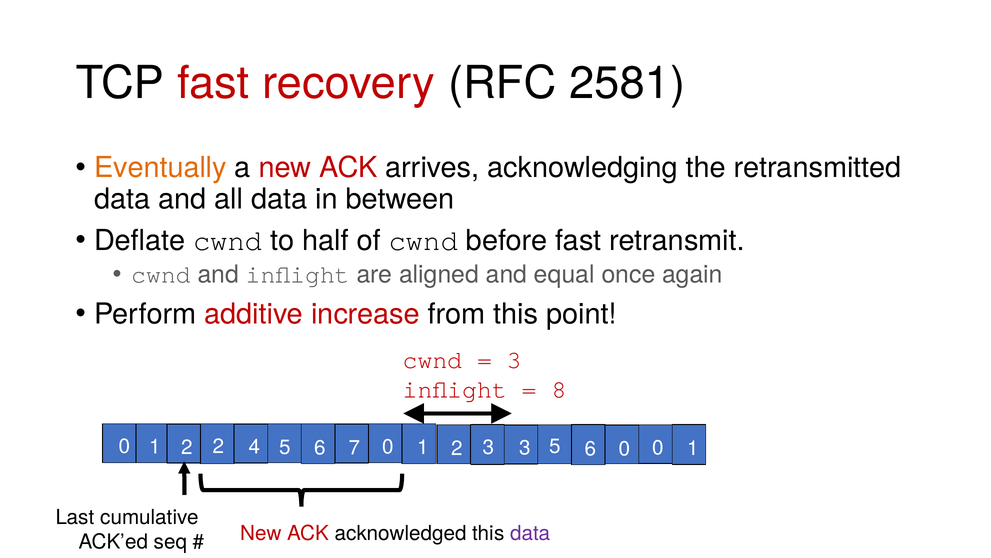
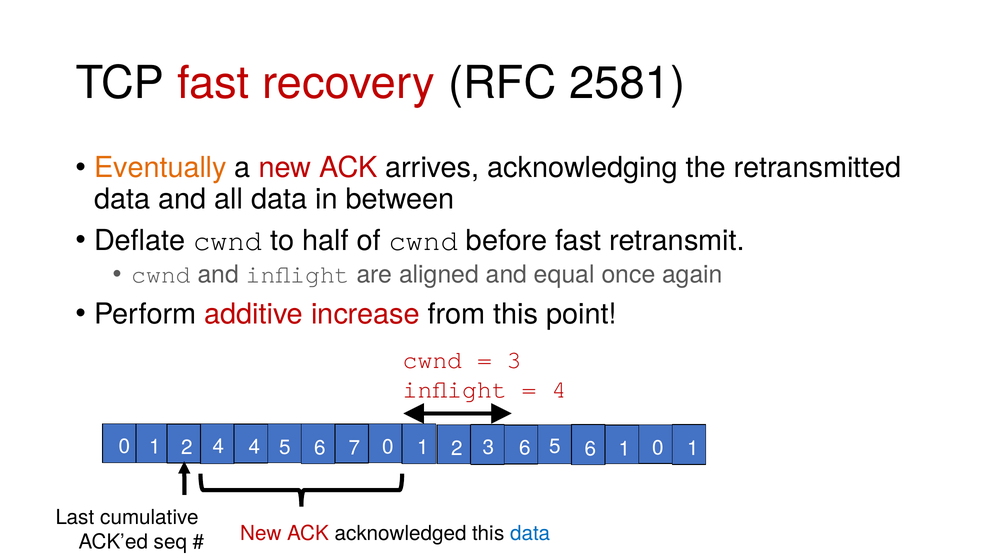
8 at (559, 389): 8 -> 4
2 2: 2 -> 4
3 3: 3 -> 6
6 0: 0 -> 1
data at (530, 533) colour: purple -> blue
